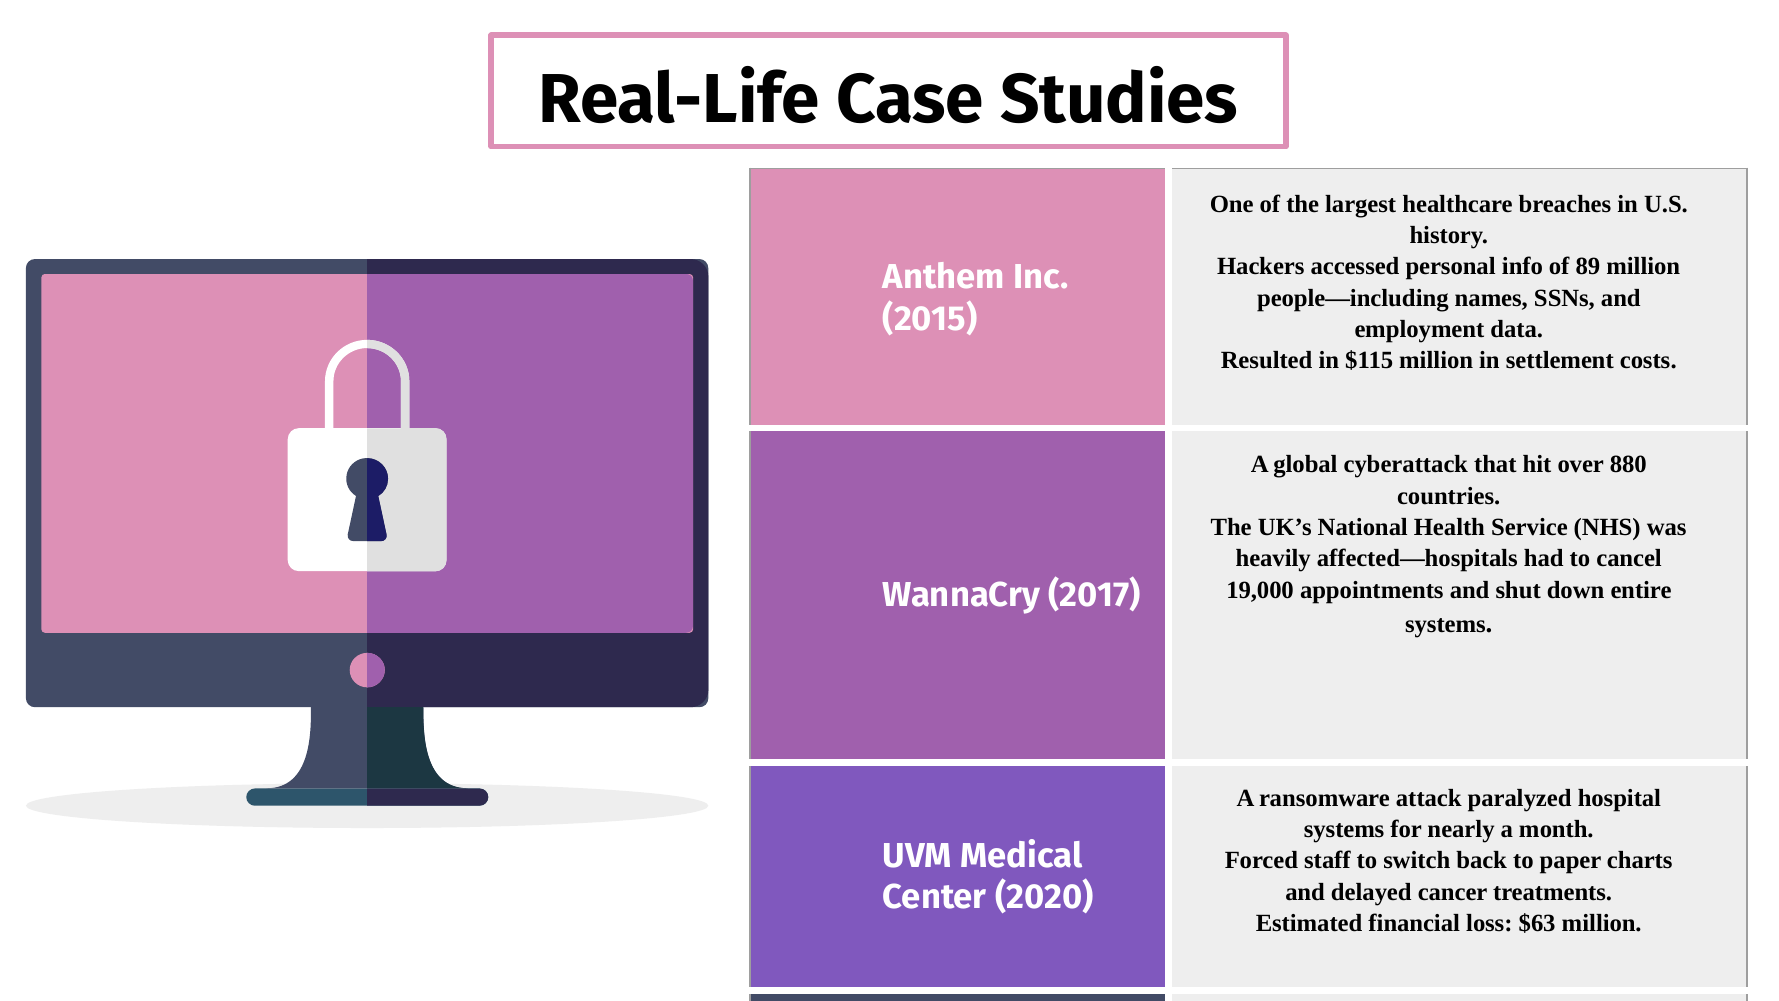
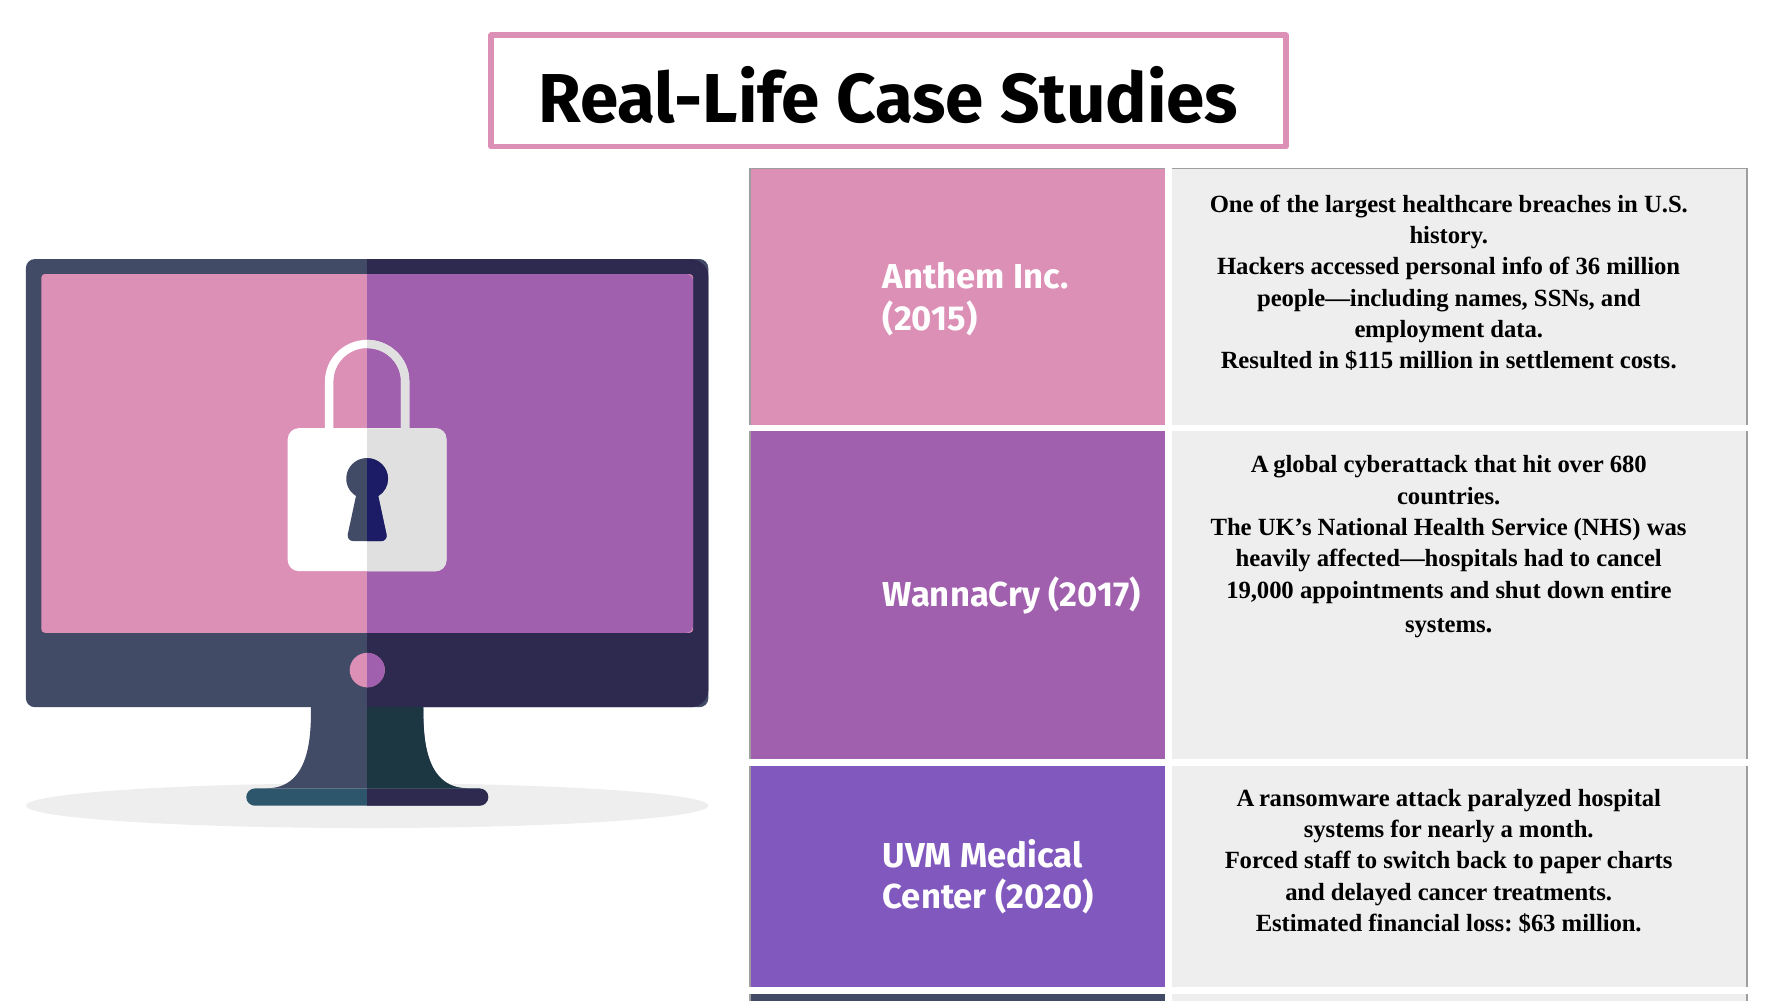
89: 89 -> 36
880: 880 -> 680
